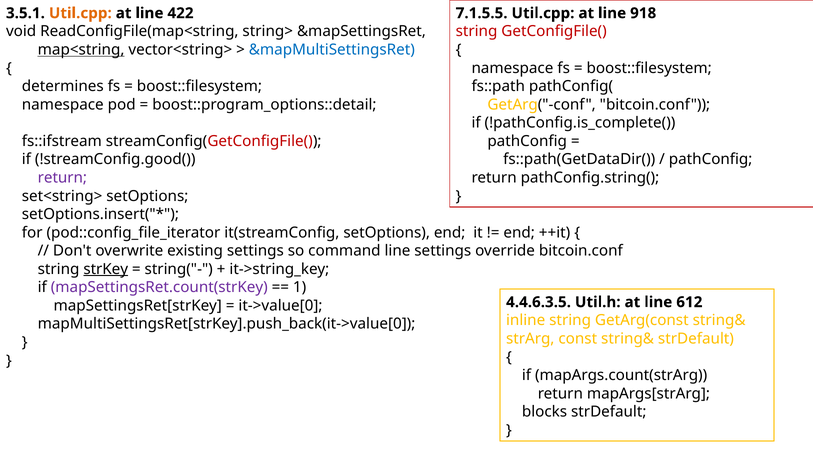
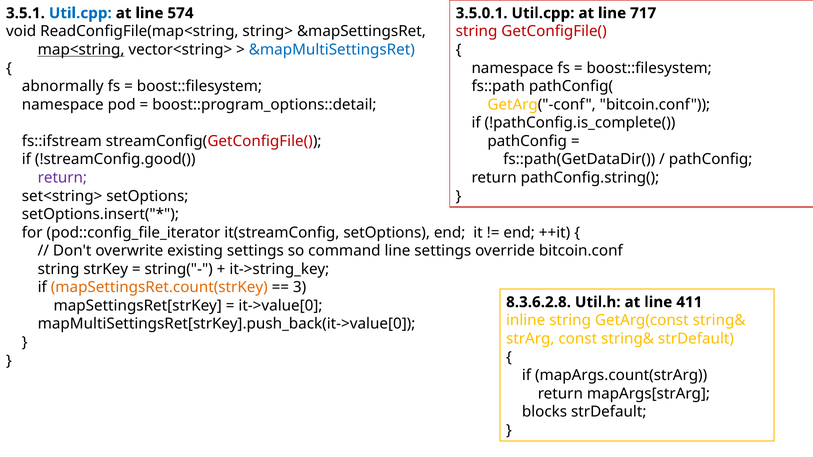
Util.cpp at (80, 13) colour: orange -> blue
422: 422 -> 574
7.1.5.5: 7.1.5.5 -> 3.5.0.1
918: 918 -> 717
determines: determines -> abnormally
strKey underline: present -> none
mapSettingsRet.count(strKey colour: purple -> orange
1: 1 -> 3
4.4.6.3.5: 4.4.6.3.5 -> 8.3.6.2.8
612: 612 -> 411
